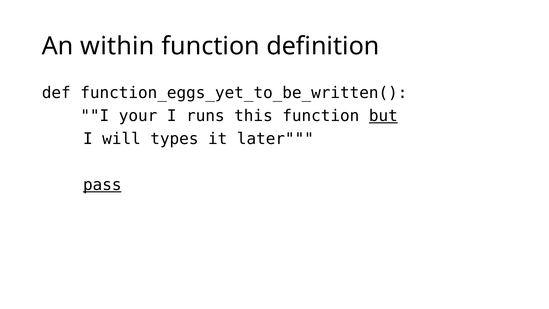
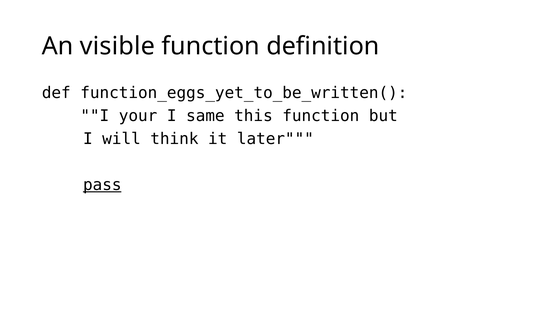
within: within -> visible
runs: runs -> same
but underline: present -> none
types: types -> think
